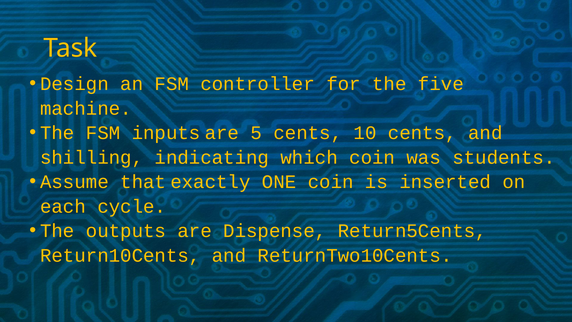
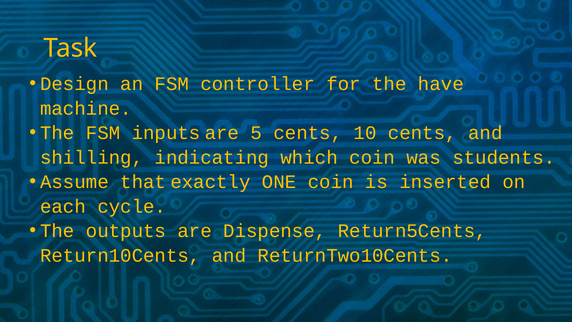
five: five -> have
